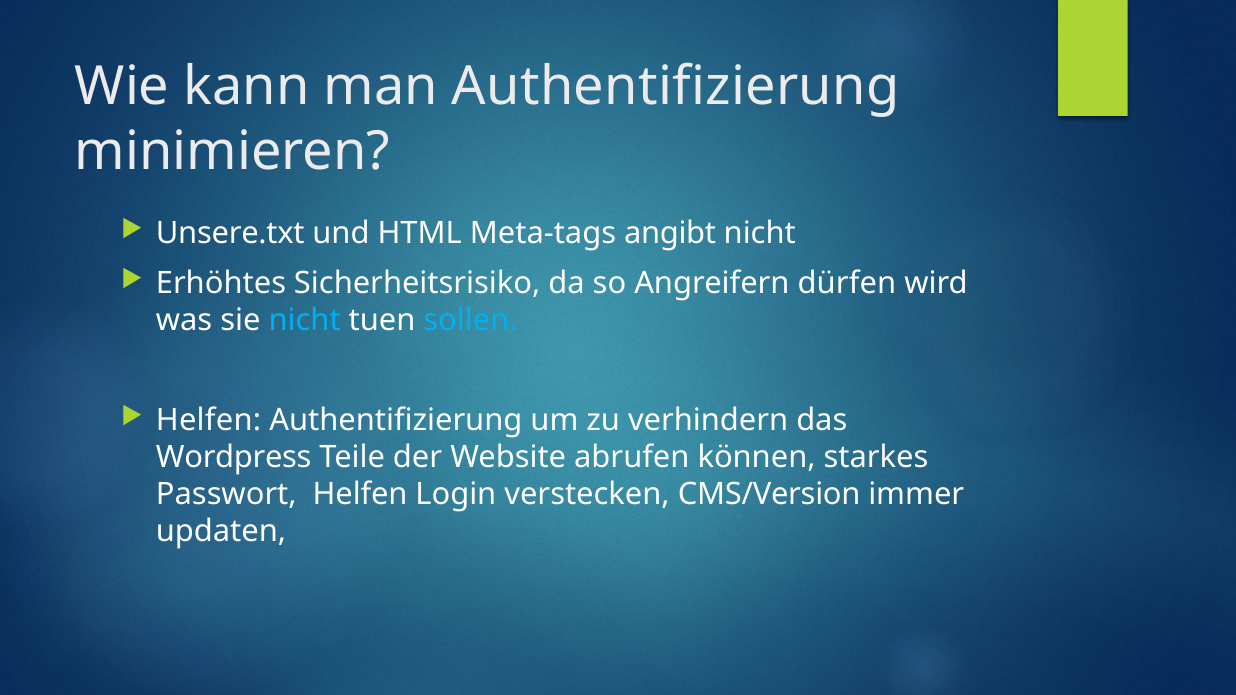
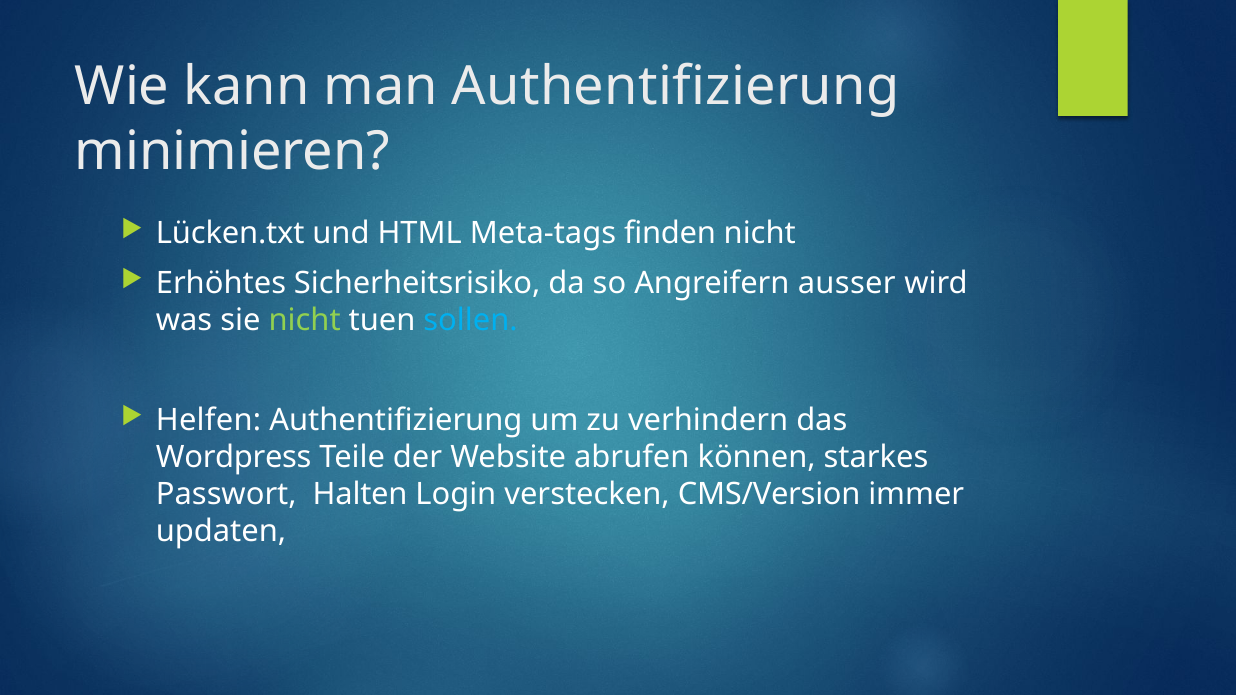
Unsere.txt: Unsere.txt -> Lücken.txt
angibt: angibt -> finden
dürfen: dürfen -> ausser
nicht at (305, 321) colour: light blue -> light green
Passwort Helfen: Helfen -> Halten
